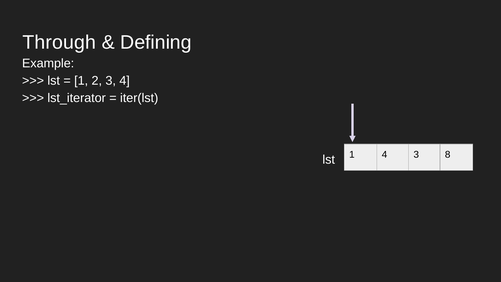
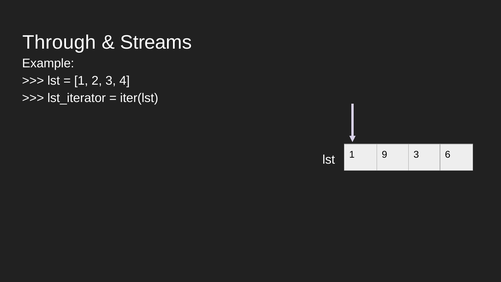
Defining: Defining -> Streams
1 4: 4 -> 9
8: 8 -> 6
